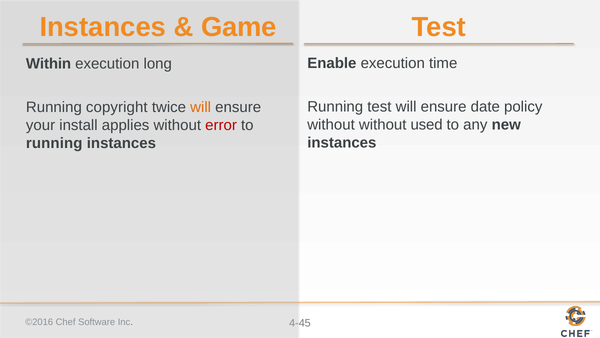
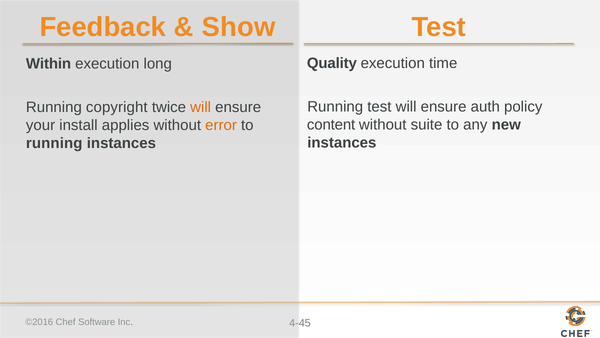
Instances at (103, 27): Instances -> Feedback
Game: Game -> Show
Enable: Enable -> Quality
date: date -> auth
without at (331, 125): without -> content
used: used -> suite
error colour: red -> orange
